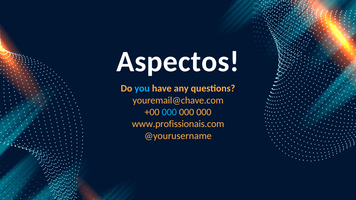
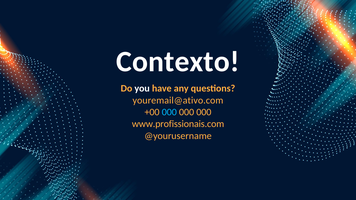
Aspectos: Aspectos -> Contexto
you colour: light blue -> white
youremail@chave.com: youremail@chave.com -> youremail@ativo.com
